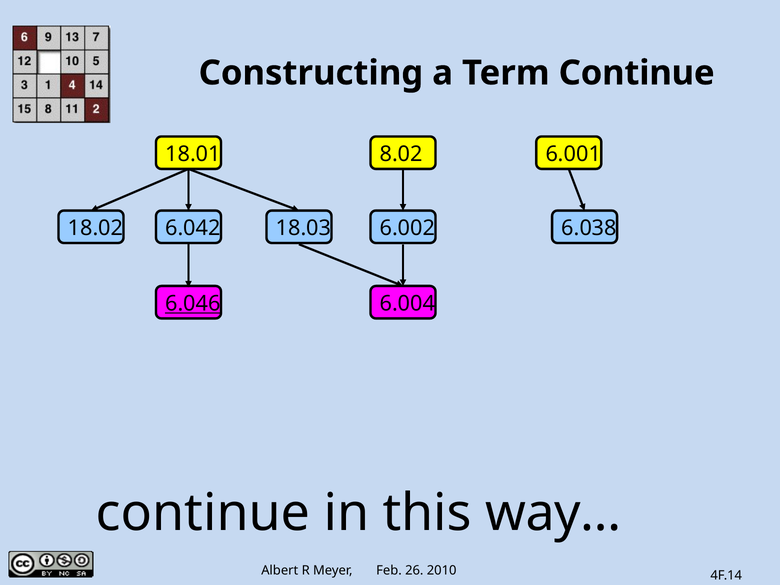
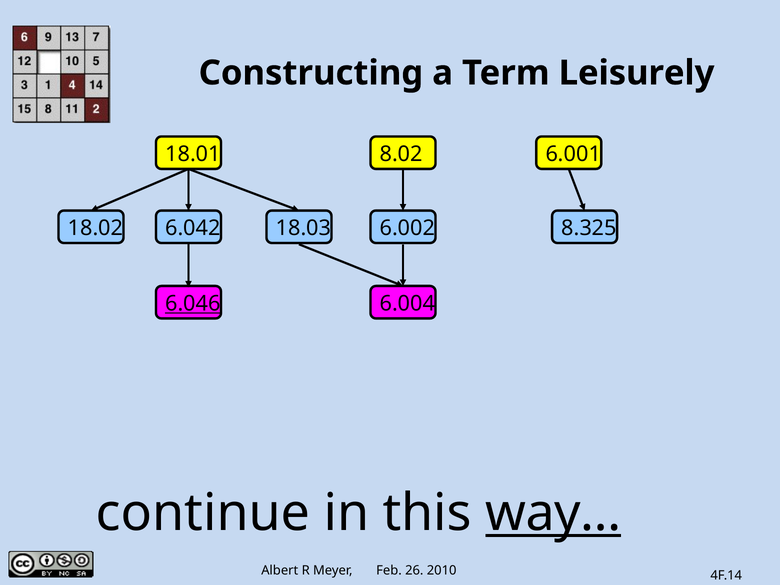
Term Continue: Continue -> Leisurely
6.038: 6.038 -> 8.325
way… underline: none -> present
